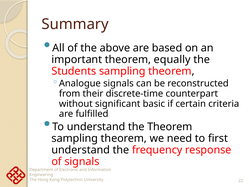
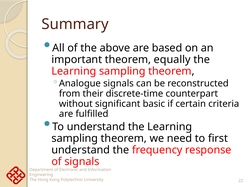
Students at (74, 71): Students -> Learning
understand the Theorem: Theorem -> Learning
